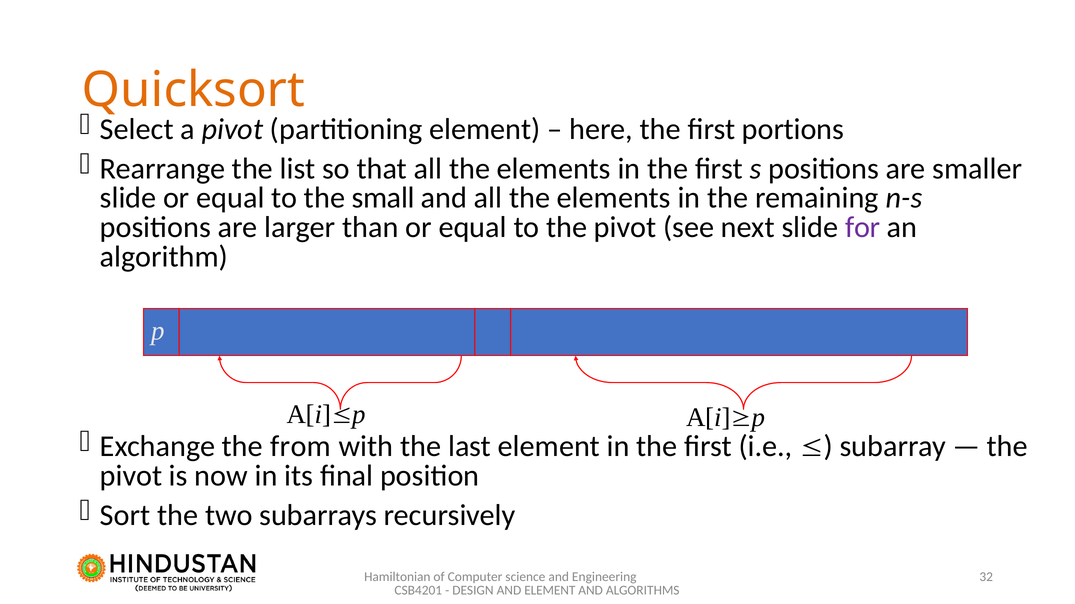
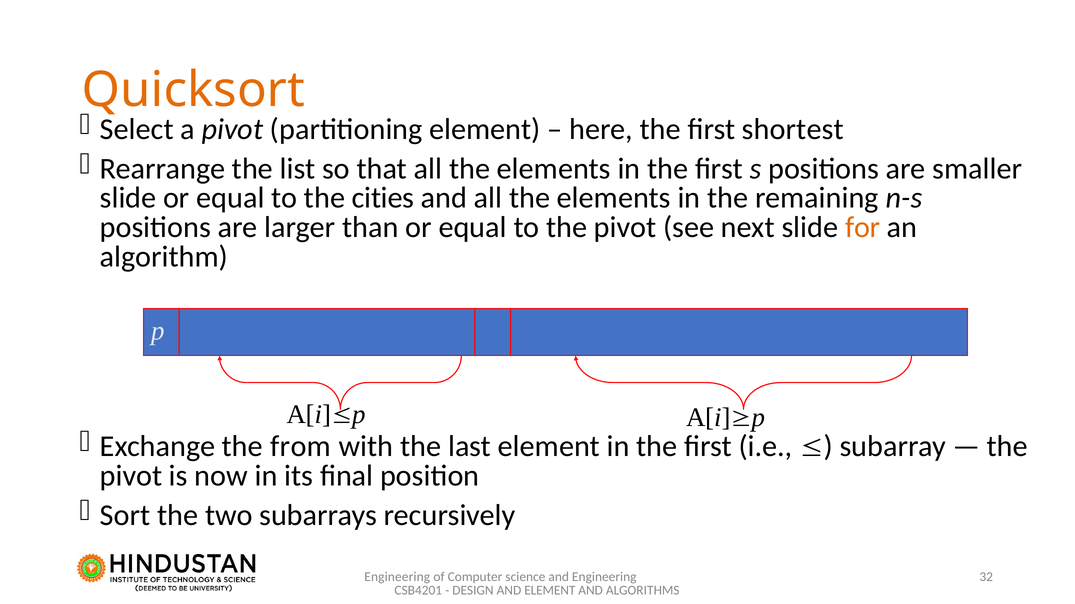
portions: portions -> shortest
small: small -> cities
for colour: purple -> orange
Hamiltonian at (397, 577): Hamiltonian -> Engineering
